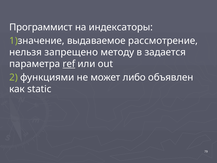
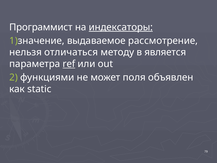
индексаторы underline: none -> present
запрещено: запрещено -> отличаться
задается: задается -> является
либо: либо -> поля
